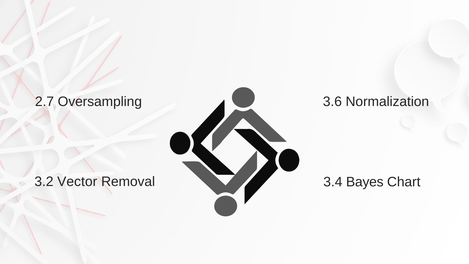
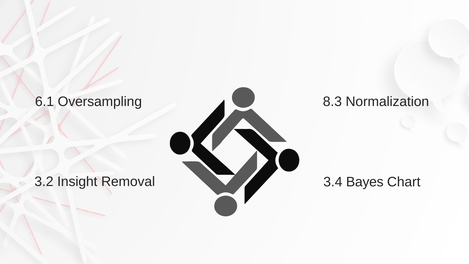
2.7: 2.7 -> 6.1
3.6: 3.6 -> 8.3
Vector: Vector -> Insight
